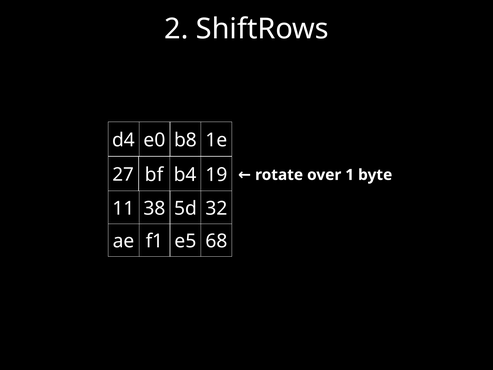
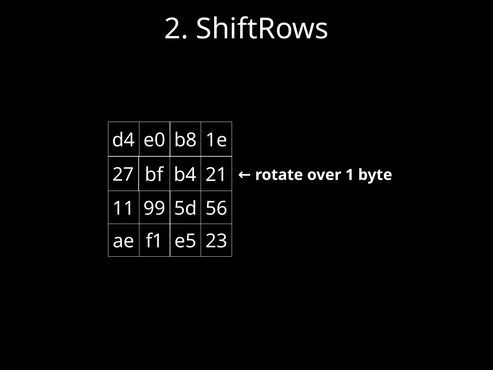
19: 19 -> 21
38: 38 -> 99
32: 32 -> 56
68: 68 -> 23
